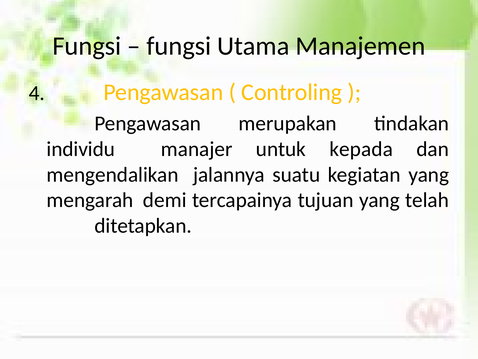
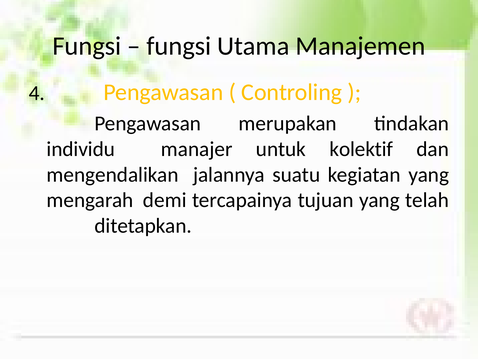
kepada: kepada -> kolektif
